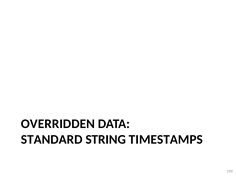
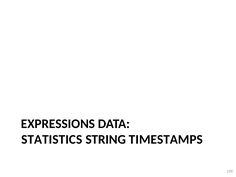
OVERRIDDEN: OVERRIDDEN -> EXPRESSIONS
STANDARD: STANDARD -> STATISTICS
